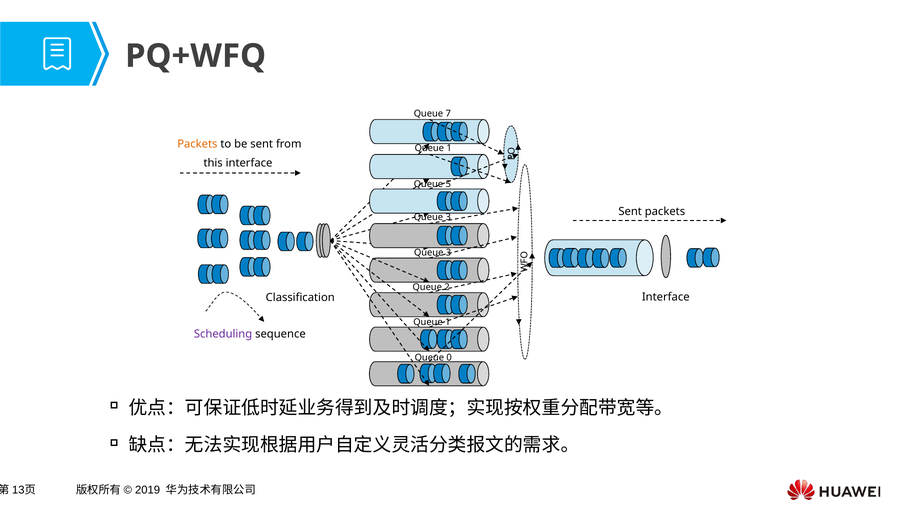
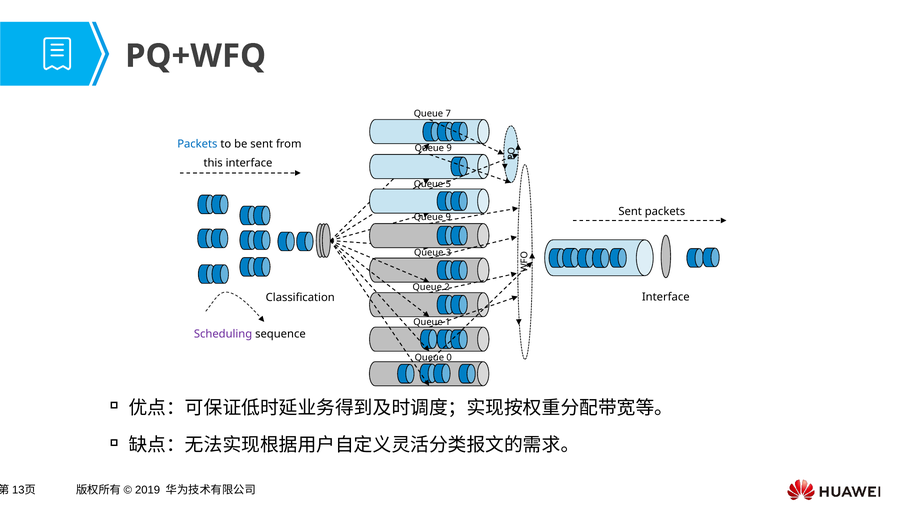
Packets at (197, 144) colour: orange -> blue
1 at (449, 148): 1 -> 9
3 at (448, 217): 3 -> 9
